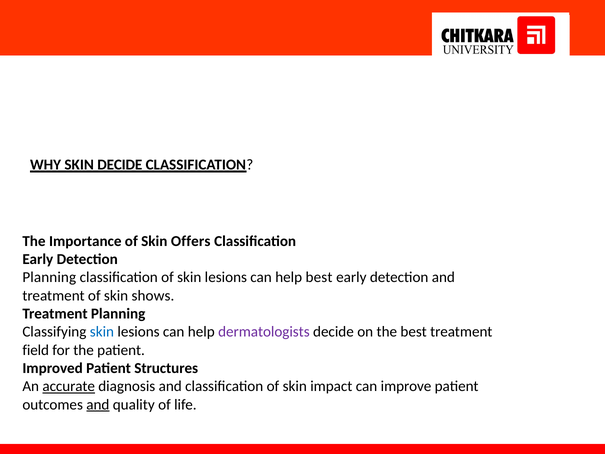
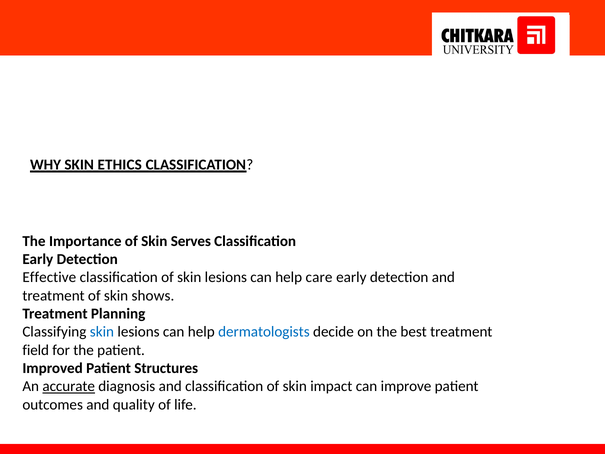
SKIN DECIDE: DECIDE -> ETHICS
Offers: Offers -> Serves
Planning at (49, 277): Planning -> Effective
help best: best -> care
dermatologists colour: purple -> blue
and at (98, 404) underline: present -> none
